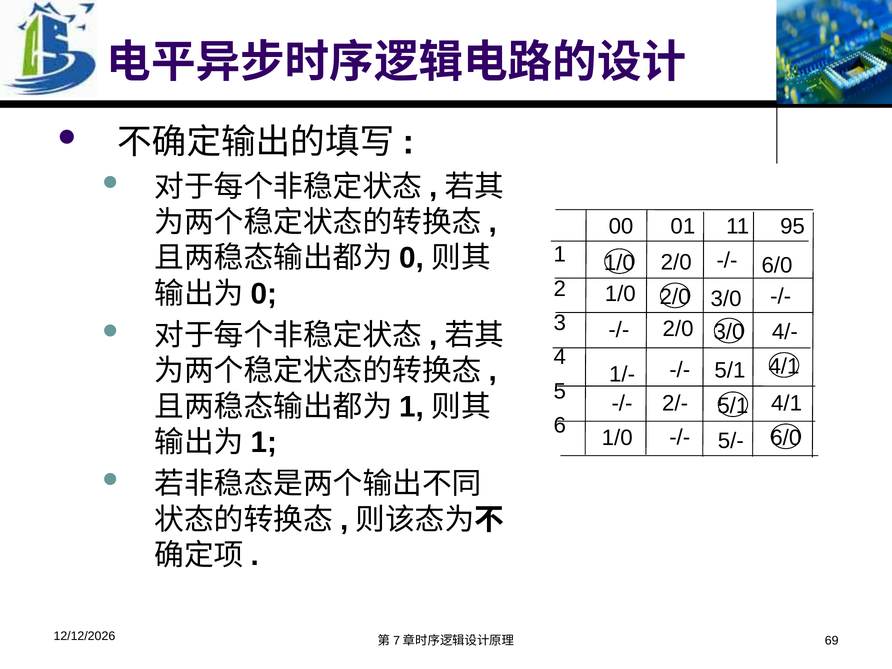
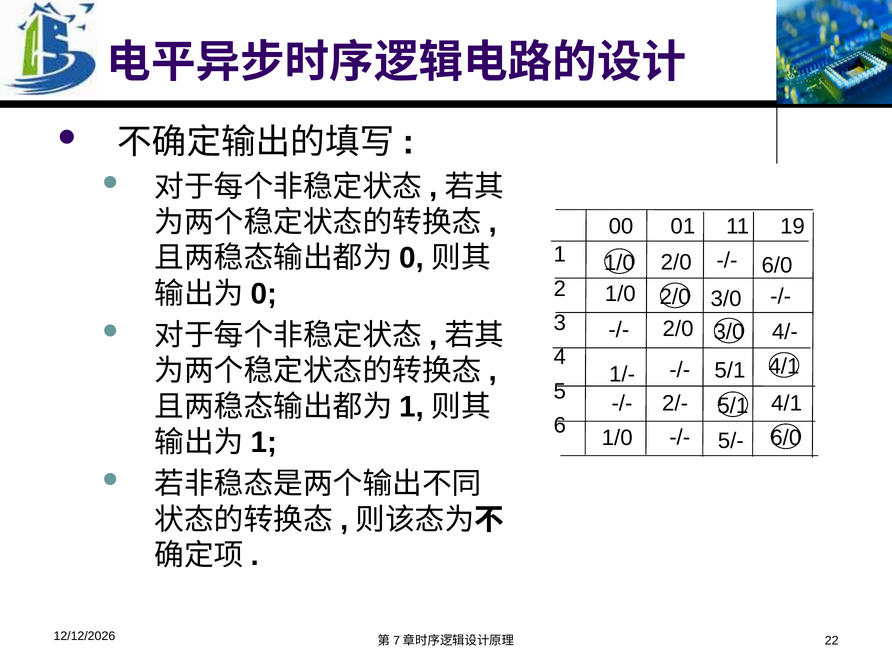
95: 95 -> 19
69: 69 -> 22
